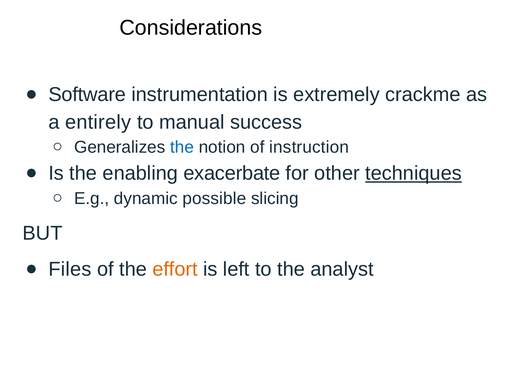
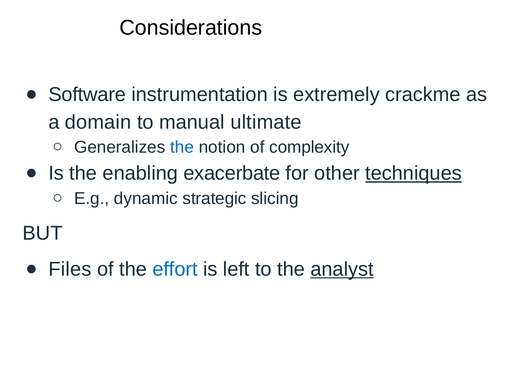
entirely: entirely -> domain
success: success -> ultimate
instruction: instruction -> complexity
possible: possible -> strategic
effort colour: orange -> blue
analyst underline: none -> present
